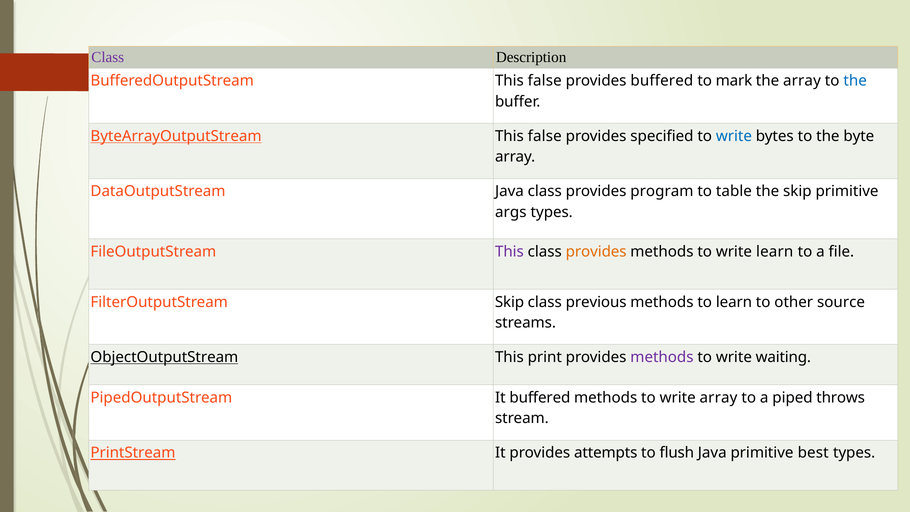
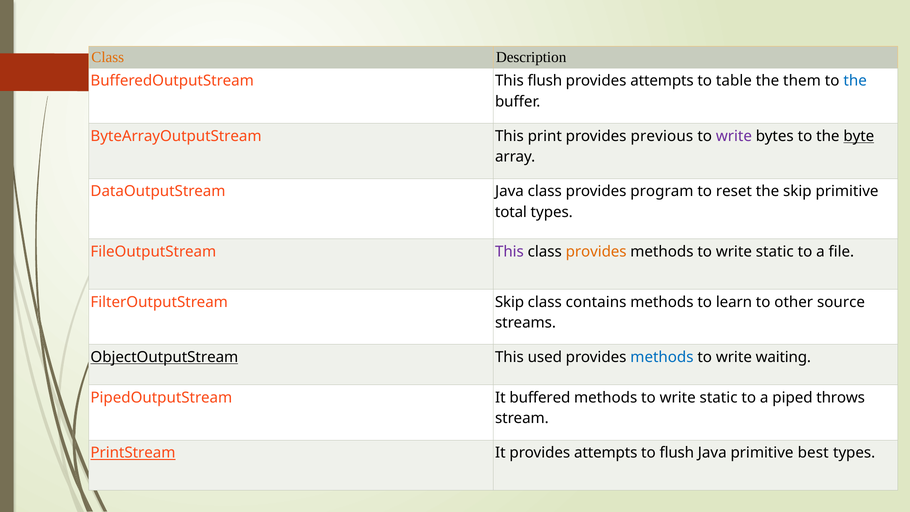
Class at (108, 57) colour: purple -> orange
BufferedOutputStream This false: false -> flush
buffered at (662, 81): buffered -> attempts
mark: mark -> table
the array: array -> them
ByteArrayOutputStream underline: present -> none
false at (545, 136): false -> print
specified: specified -> previous
write at (734, 136) colour: blue -> purple
byte underline: none -> present
table: table -> reset
args: args -> total
learn at (775, 252): learn -> static
previous: previous -> contains
print: print -> used
methods at (662, 357) colour: purple -> blue
array at (719, 398): array -> static
